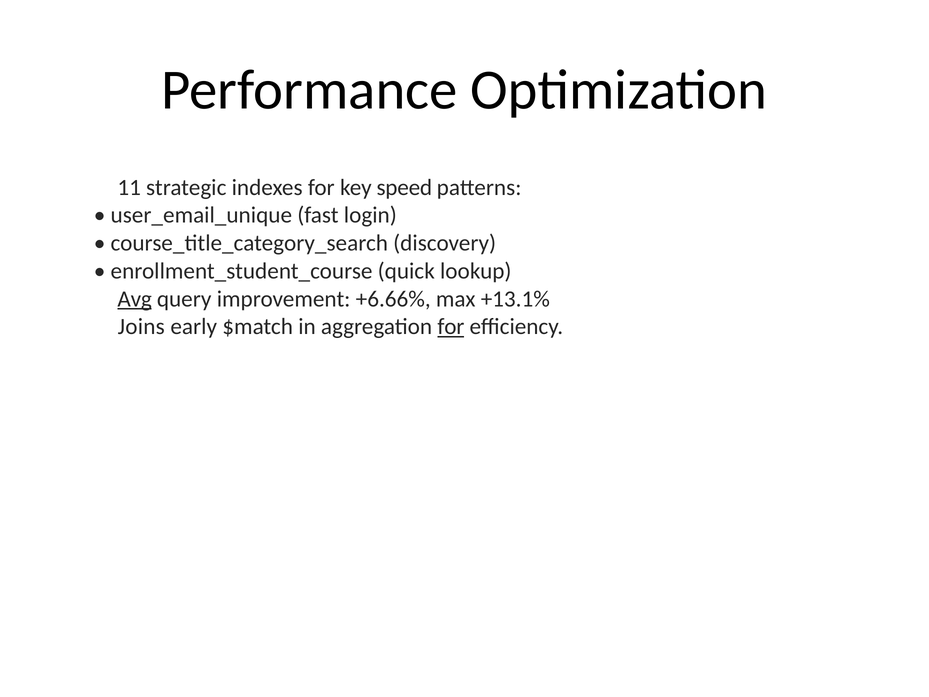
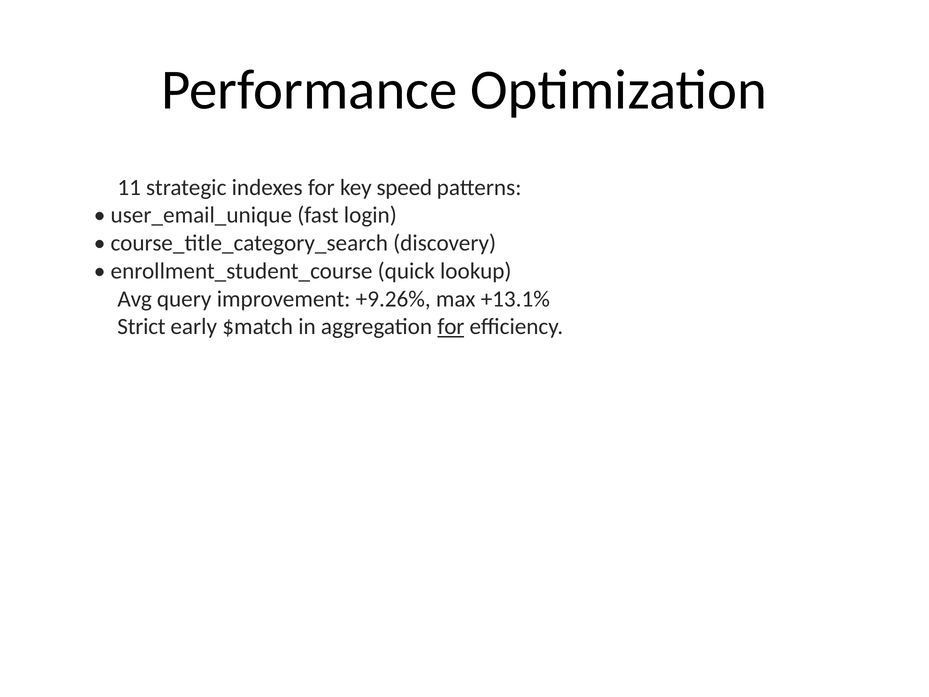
Avg underline: present -> none
+6.66%: +6.66% -> +9.26%
Joins: Joins -> Strict
